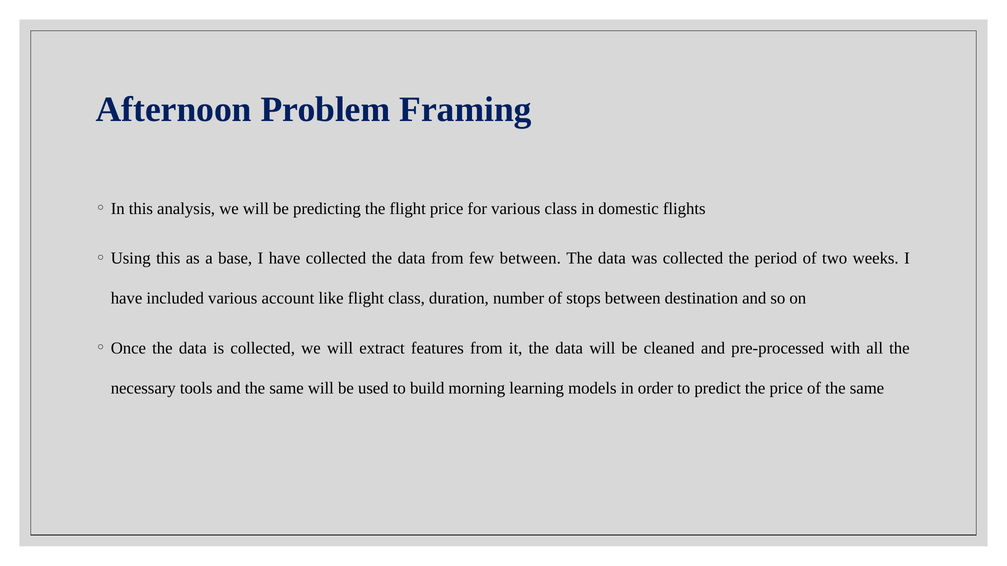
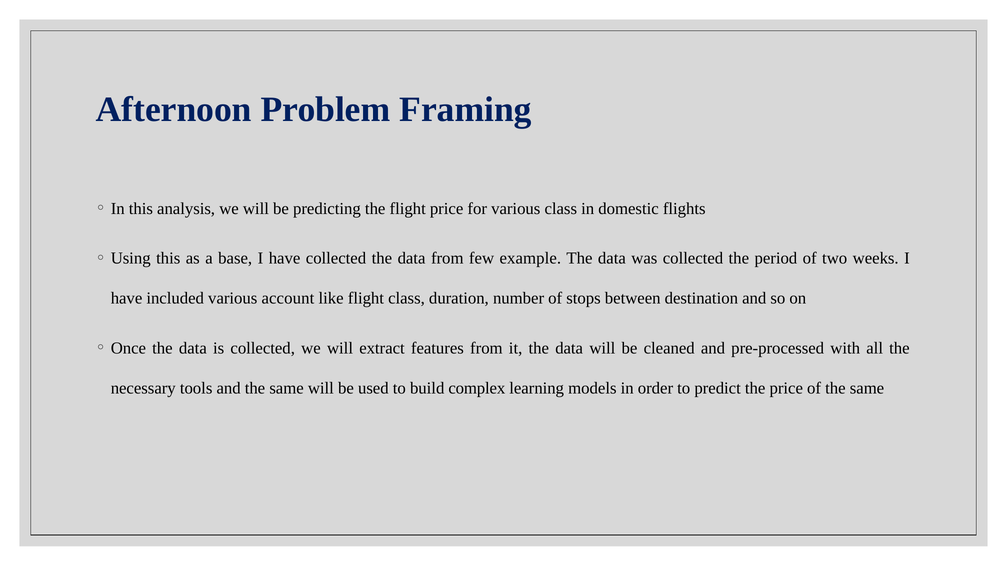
few between: between -> example
morning: morning -> complex
